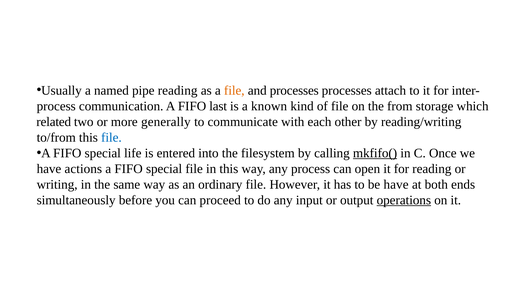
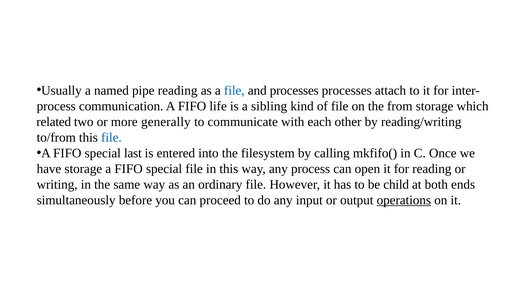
file at (234, 90) colour: orange -> blue
last: last -> life
known: known -> sibling
life: life -> last
mkfifo( underline: present -> none
have actions: actions -> storage
be have: have -> child
